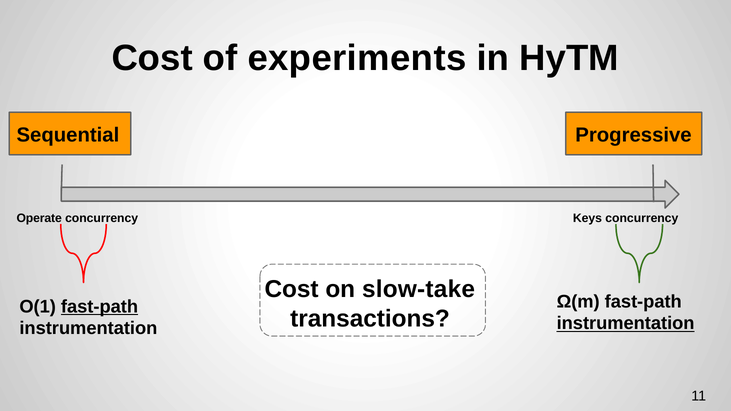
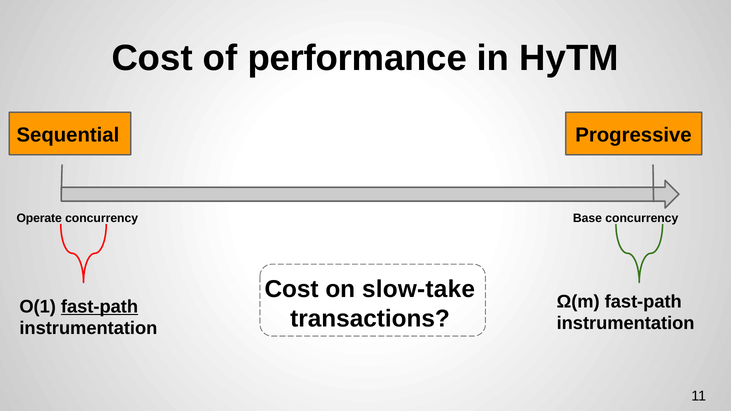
experiments: experiments -> performance
Keys: Keys -> Base
instrumentation at (626, 324) underline: present -> none
